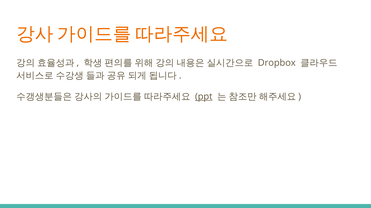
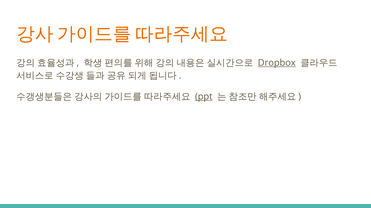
Dropbox underline: none -> present
